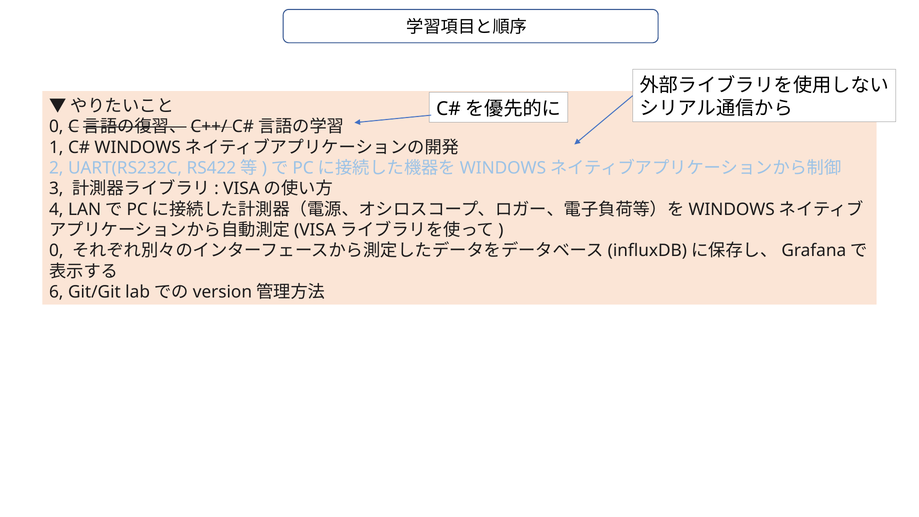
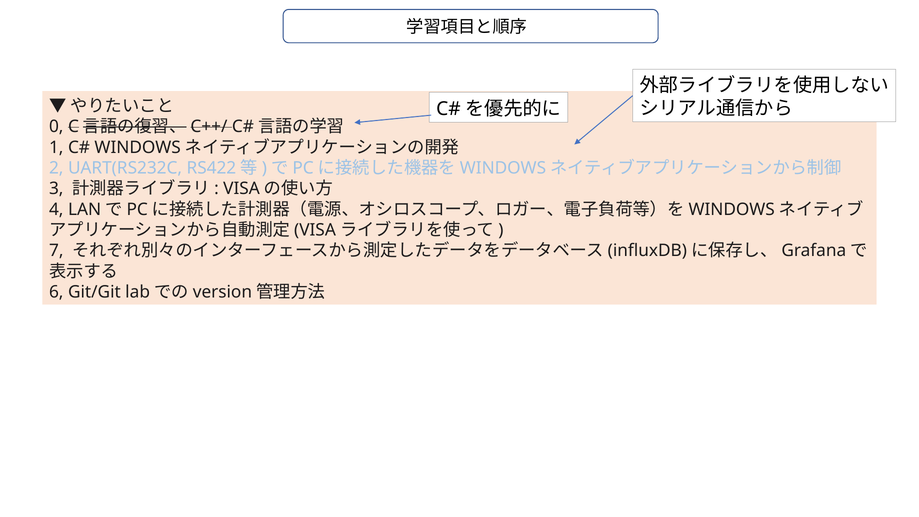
0 at (56, 251): 0 -> 7
